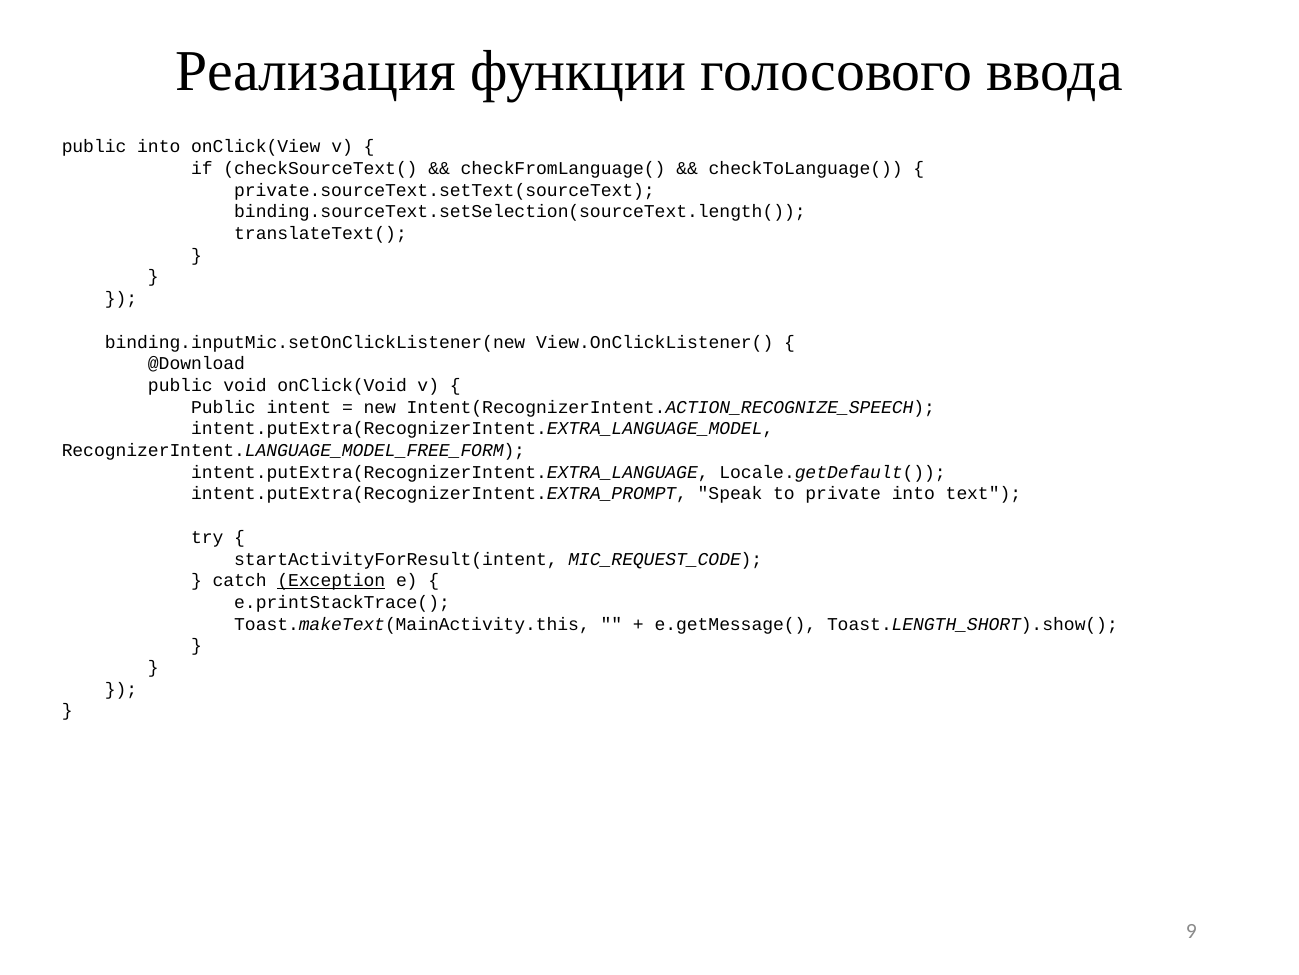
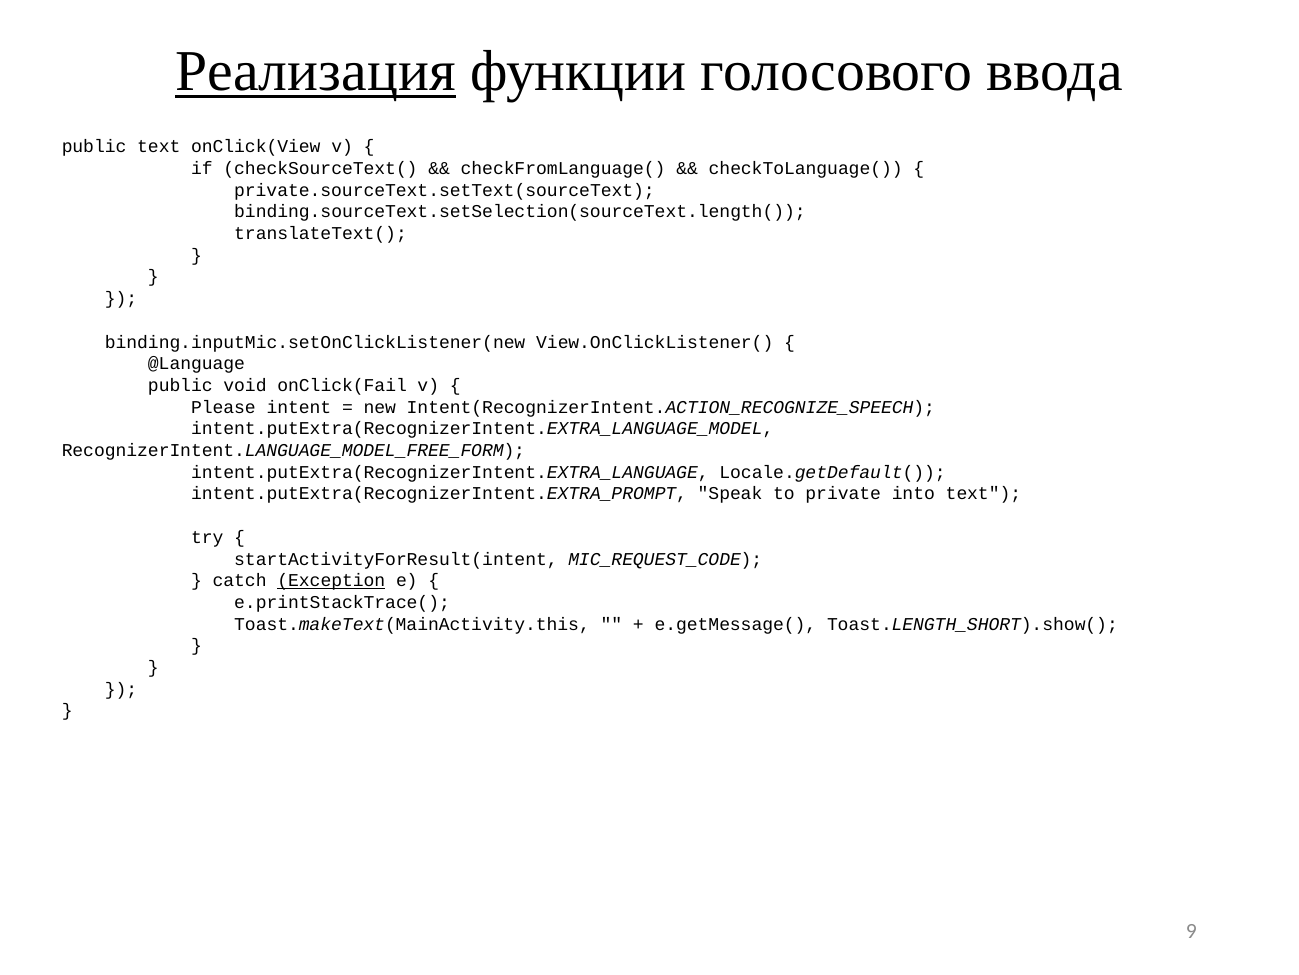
Реализация underline: none -> present
public into: into -> text
@Download: @Download -> @Language
onClick(Void: onClick(Void -> onClick(Fail
Public at (223, 407): Public -> Please
